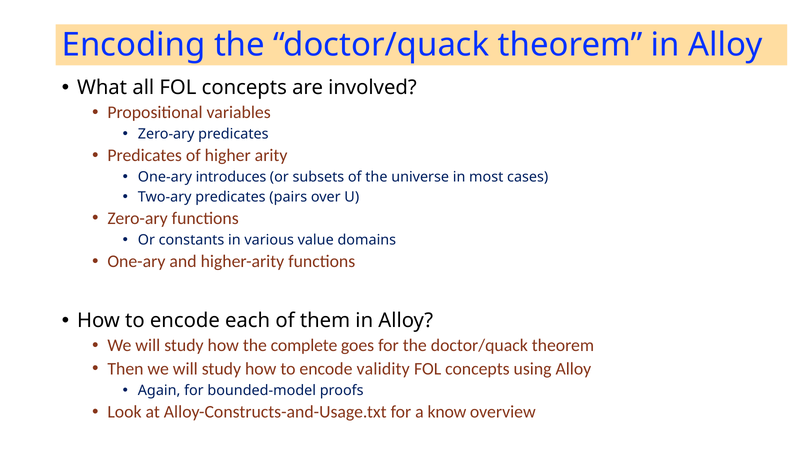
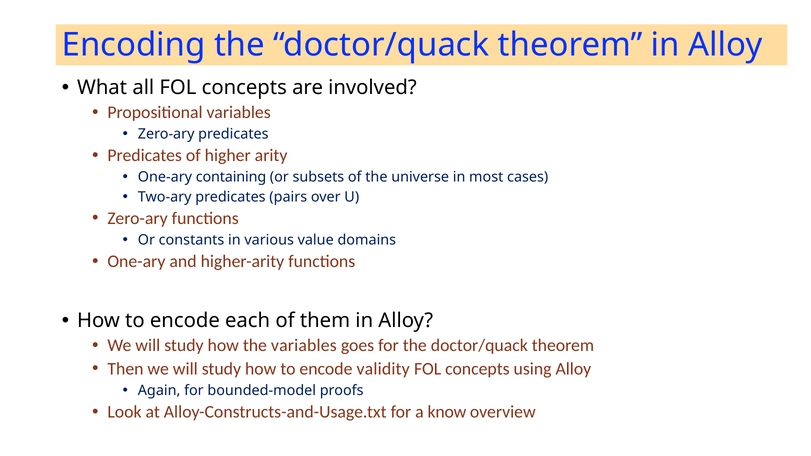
introduces: introduces -> containing
the complete: complete -> variables
